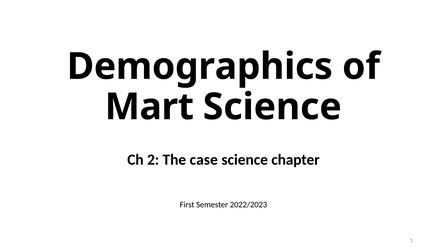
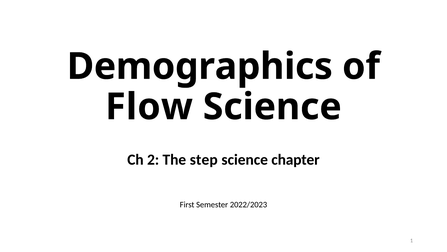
Mart: Mart -> Flow
case: case -> step
